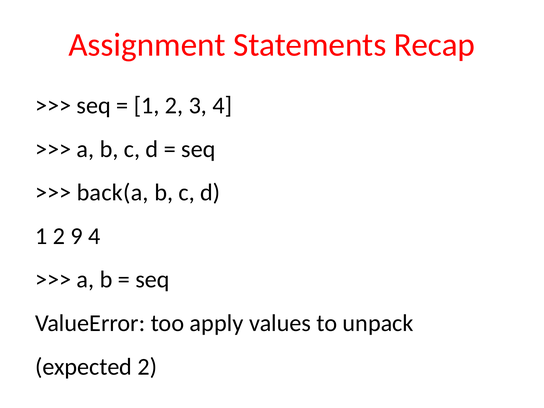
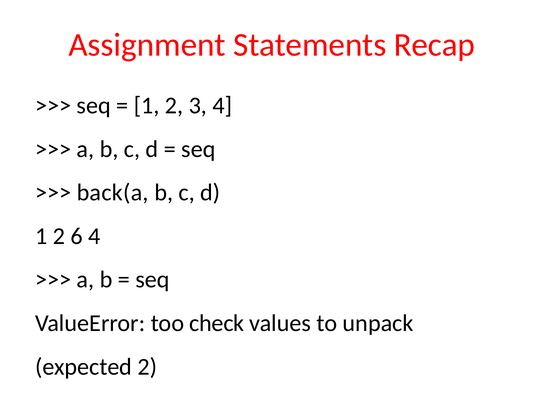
9: 9 -> 6
apply: apply -> check
